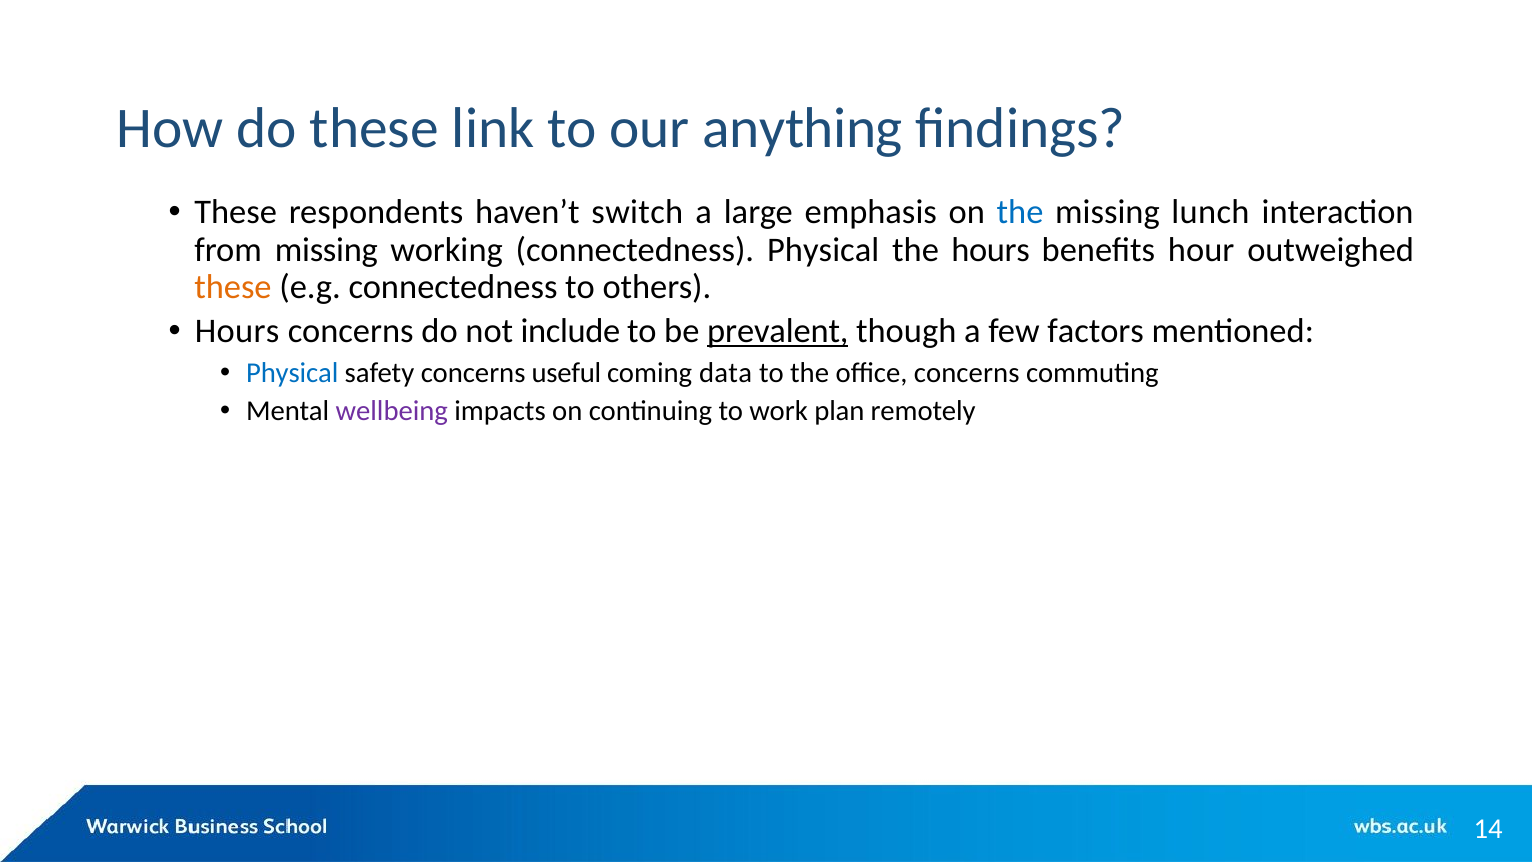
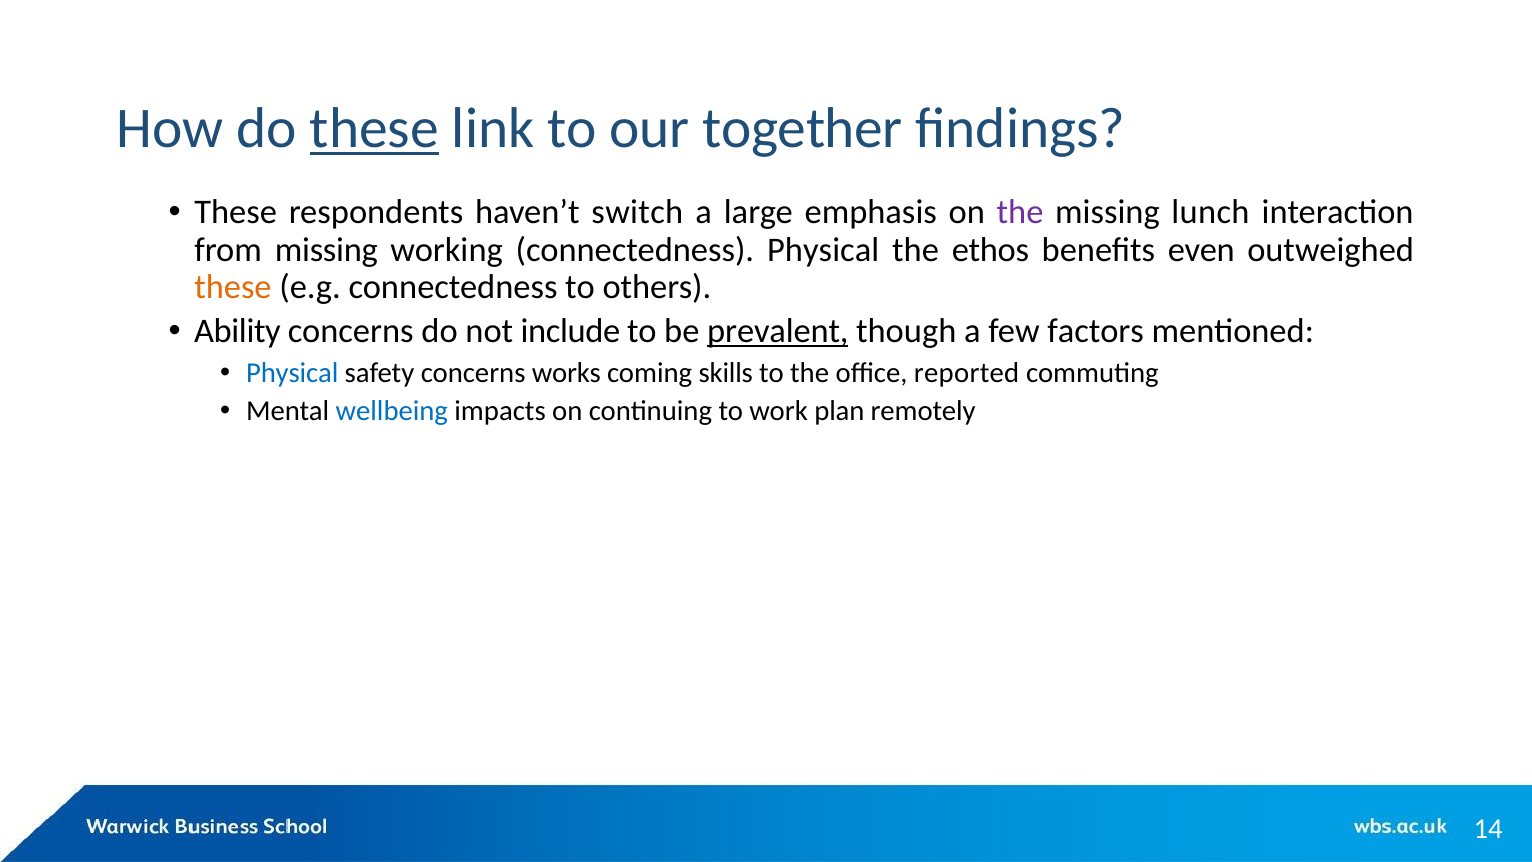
these at (374, 129) underline: none -> present
anything: anything -> together
the at (1020, 212) colour: blue -> purple
the hours: hours -> ethos
hour: hour -> even
Hours at (237, 331): Hours -> Ability
useful: useful -> works
data: data -> skills
office concerns: concerns -> reported
wellbeing colour: purple -> blue
